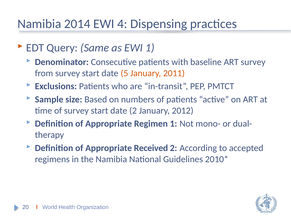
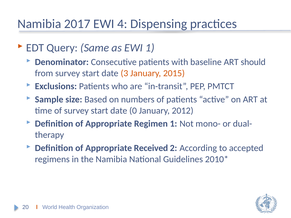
2014: 2014 -> 2017
ART survey: survey -> should
5: 5 -> 3
2011: 2011 -> 2015
date 2: 2 -> 0
